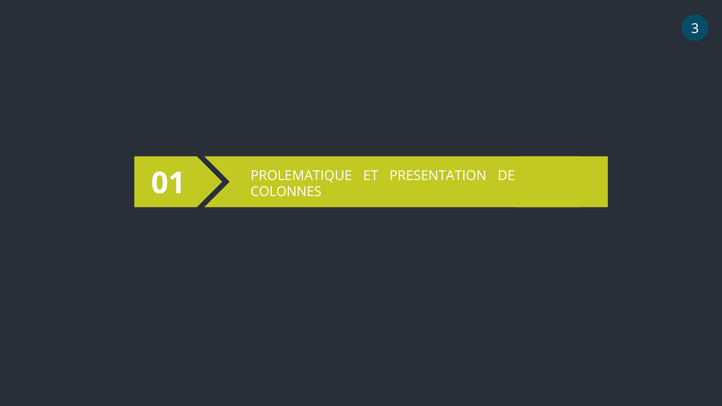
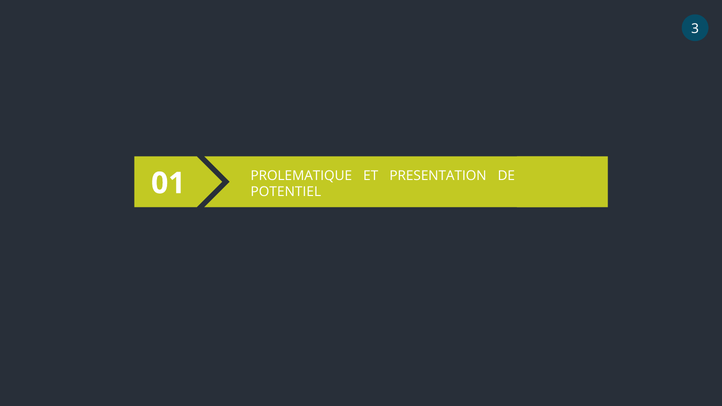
COLONNES: COLONNES -> POTENTIEL
